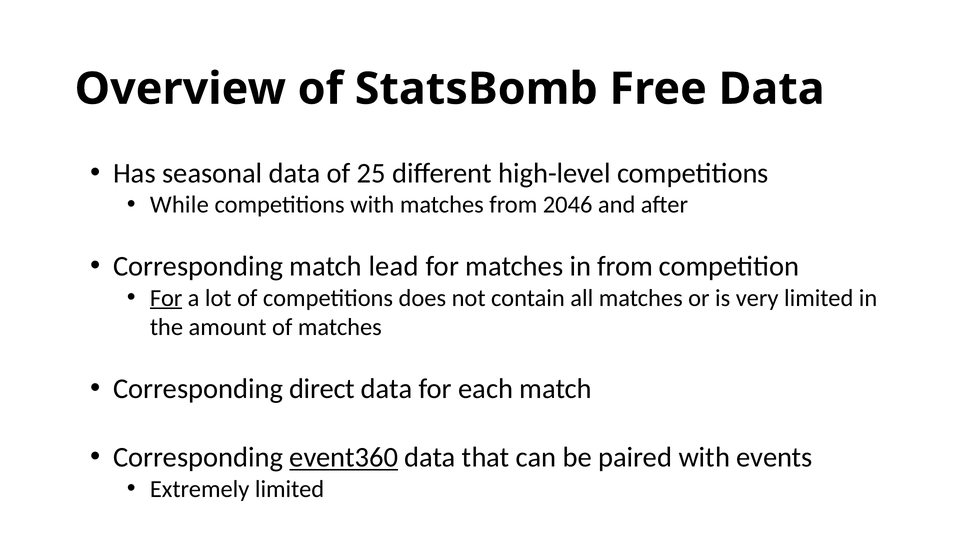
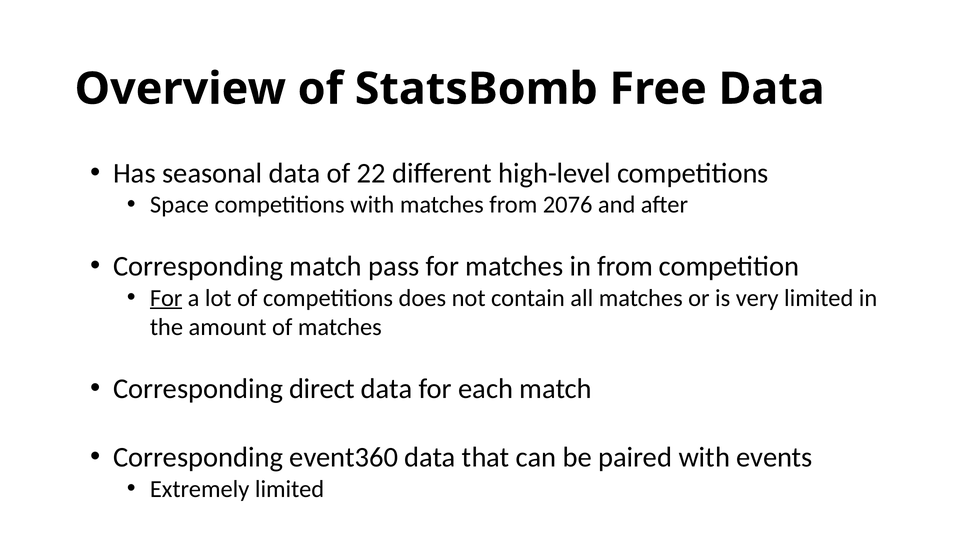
25: 25 -> 22
While: While -> Space
2046: 2046 -> 2076
lead: lead -> pass
event360 underline: present -> none
